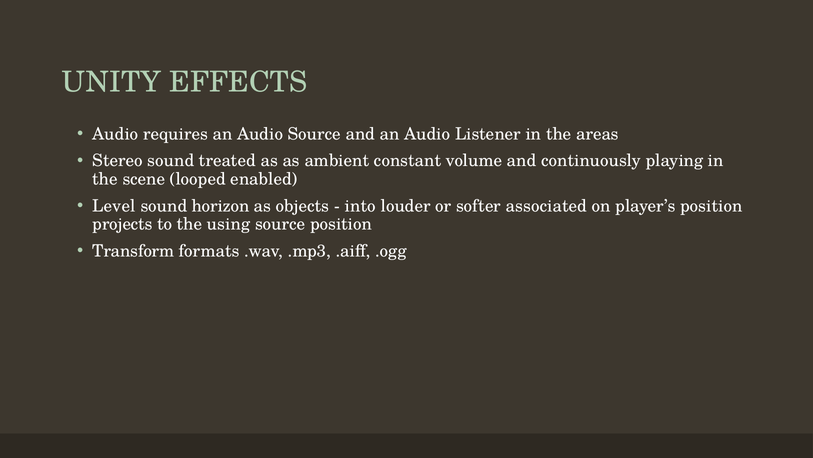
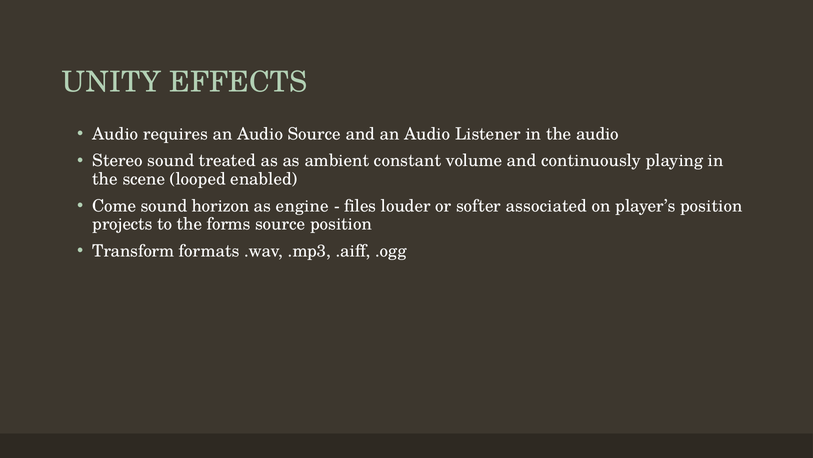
the areas: areas -> audio
Level: Level -> Come
objects: objects -> engine
into: into -> files
using: using -> forms
